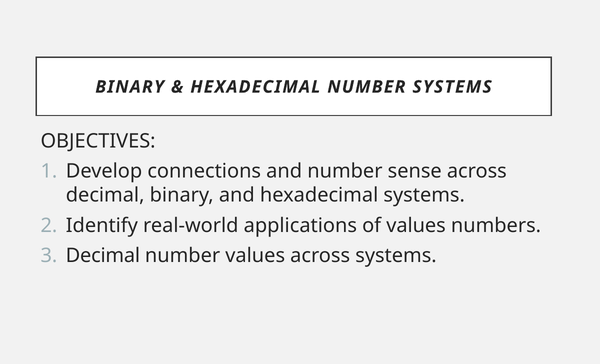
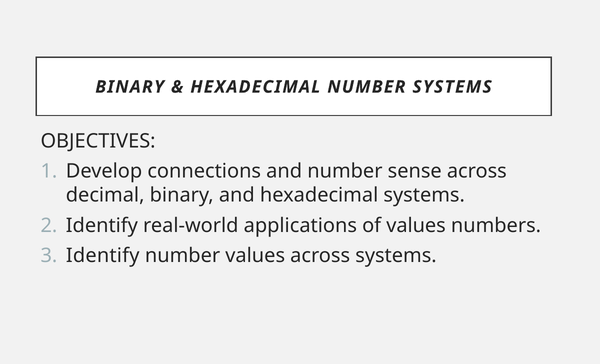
Decimal at (103, 256): Decimal -> Identify
